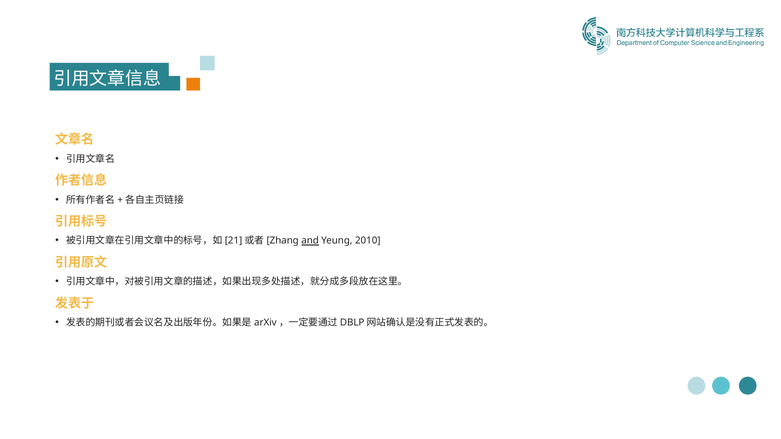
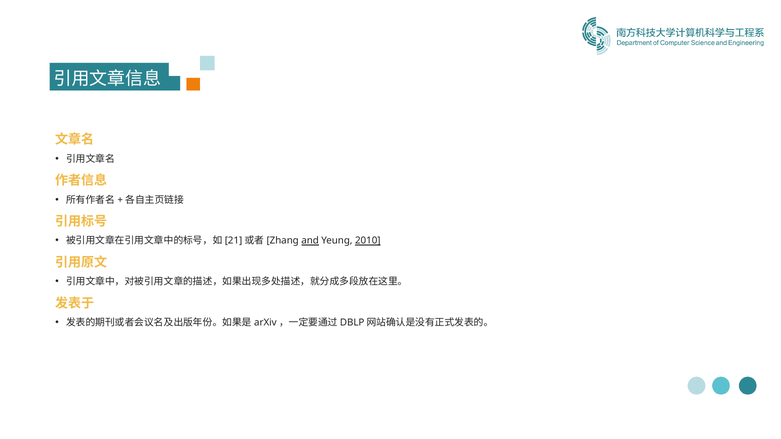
2010 underline: none -> present
